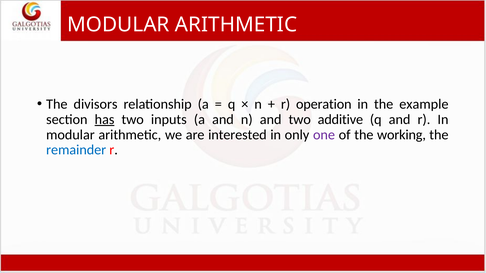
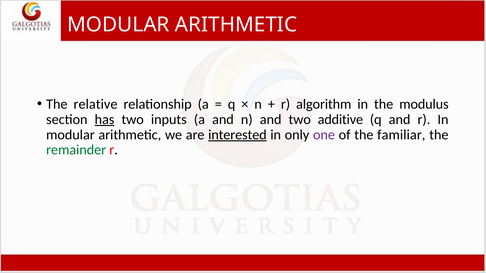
divisors: divisors -> relative
operation: operation -> algorithm
example: example -> modulus
interested underline: none -> present
working: working -> familiar
remainder colour: blue -> green
